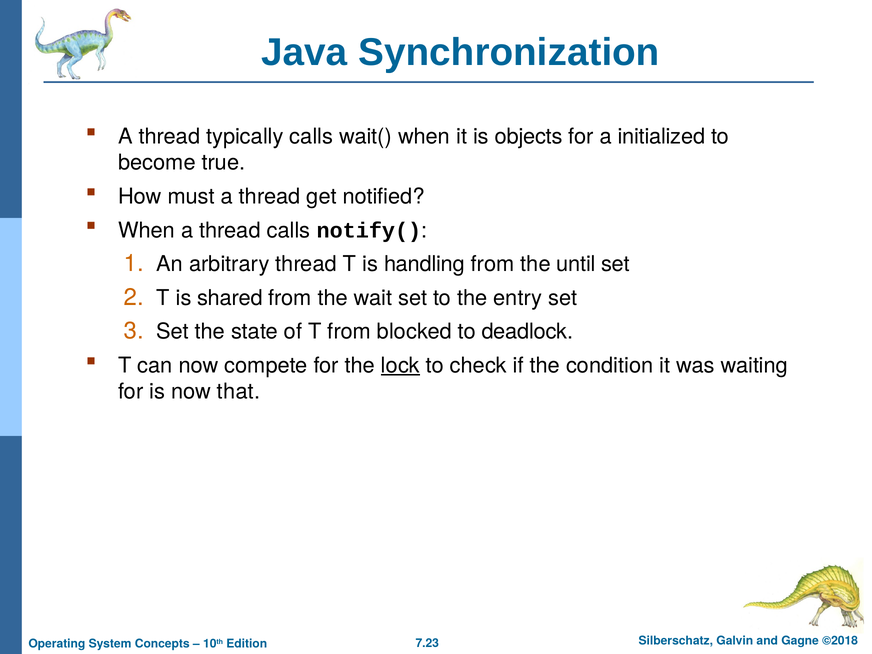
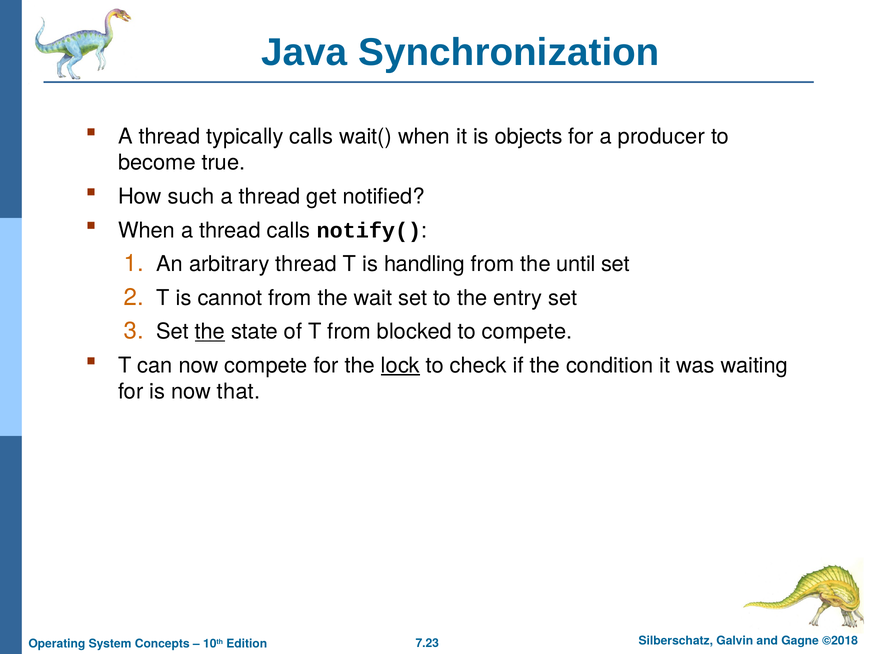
initialized: initialized -> producer
must: must -> such
shared: shared -> cannot
the at (210, 332) underline: none -> present
to deadlock: deadlock -> compete
